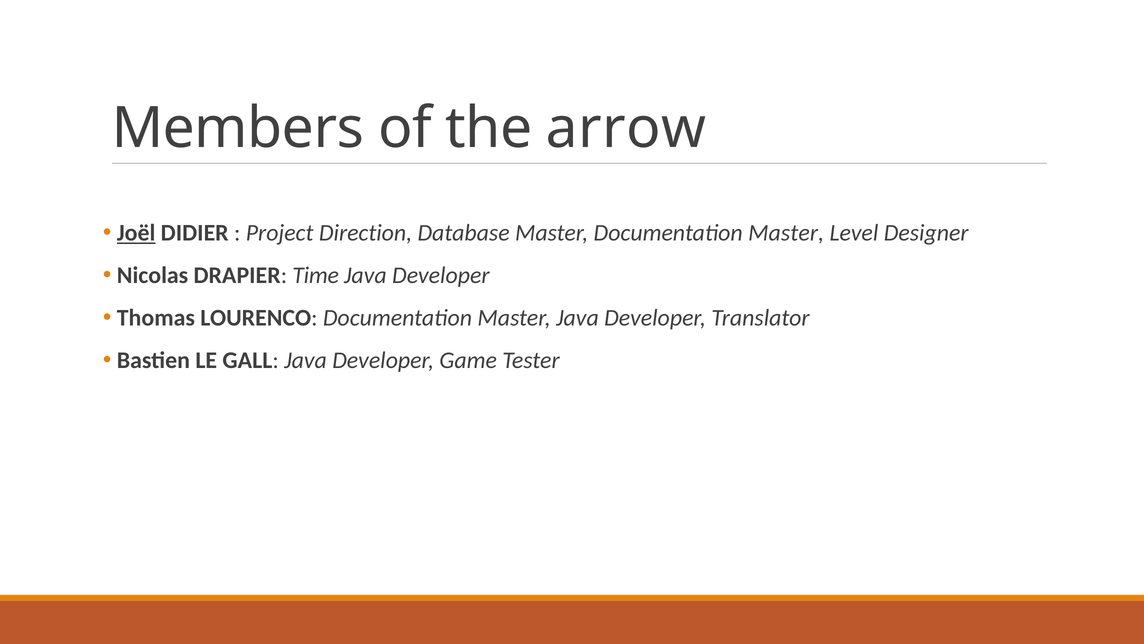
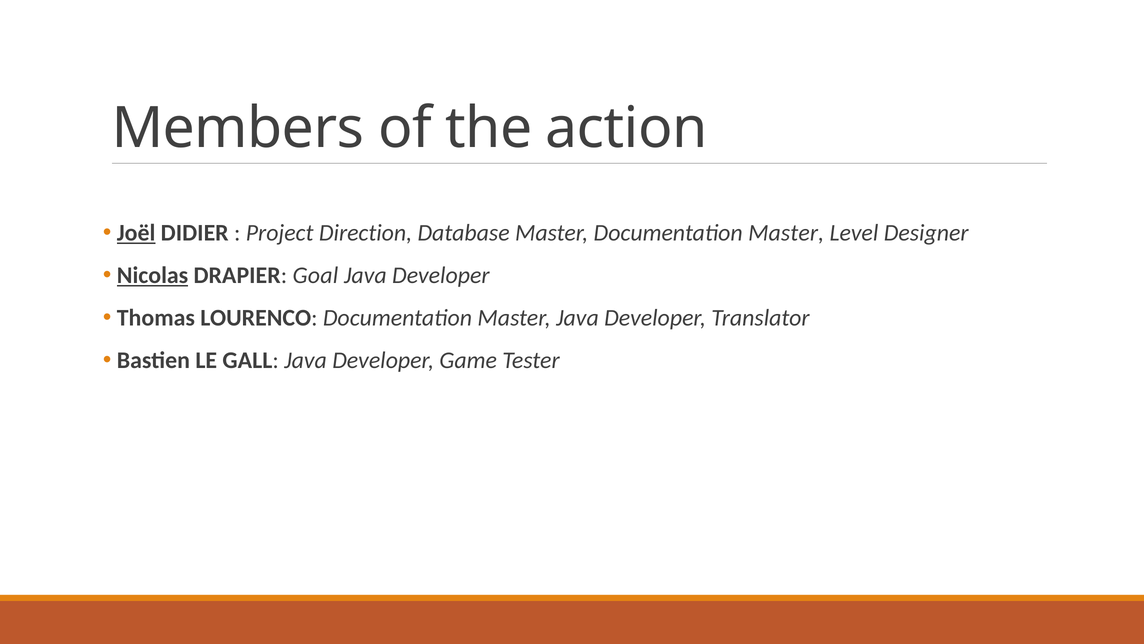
arrow: arrow -> action
Nicolas underline: none -> present
Time: Time -> Goal
